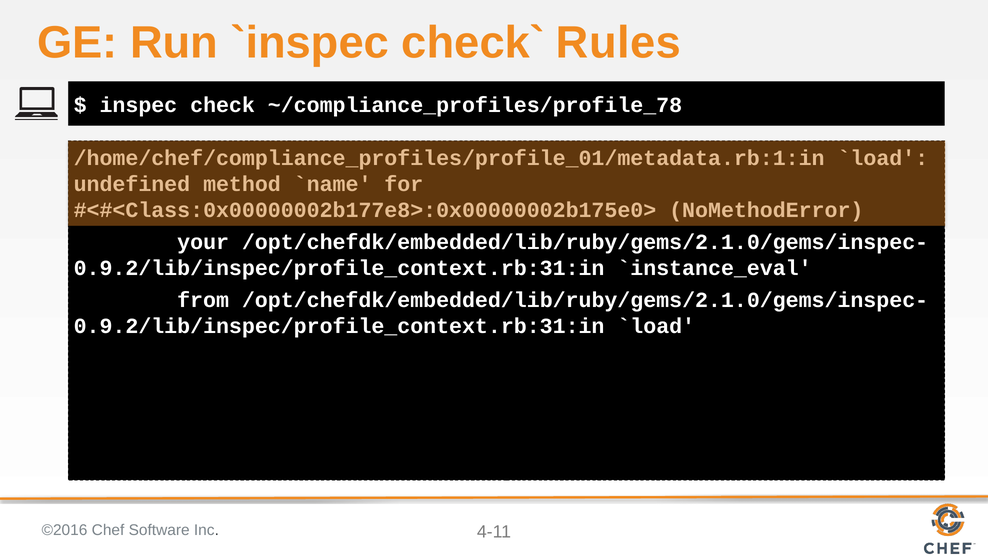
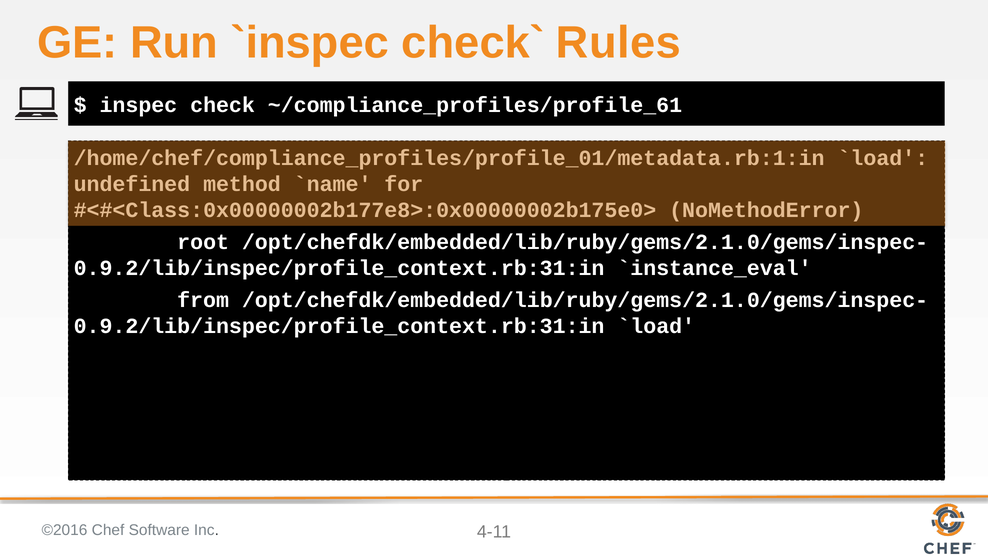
~/compliance_profiles/profile_78: ~/compliance_profiles/profile_78 -> ~/compliance_profiles/profile_61
your: your -> root
